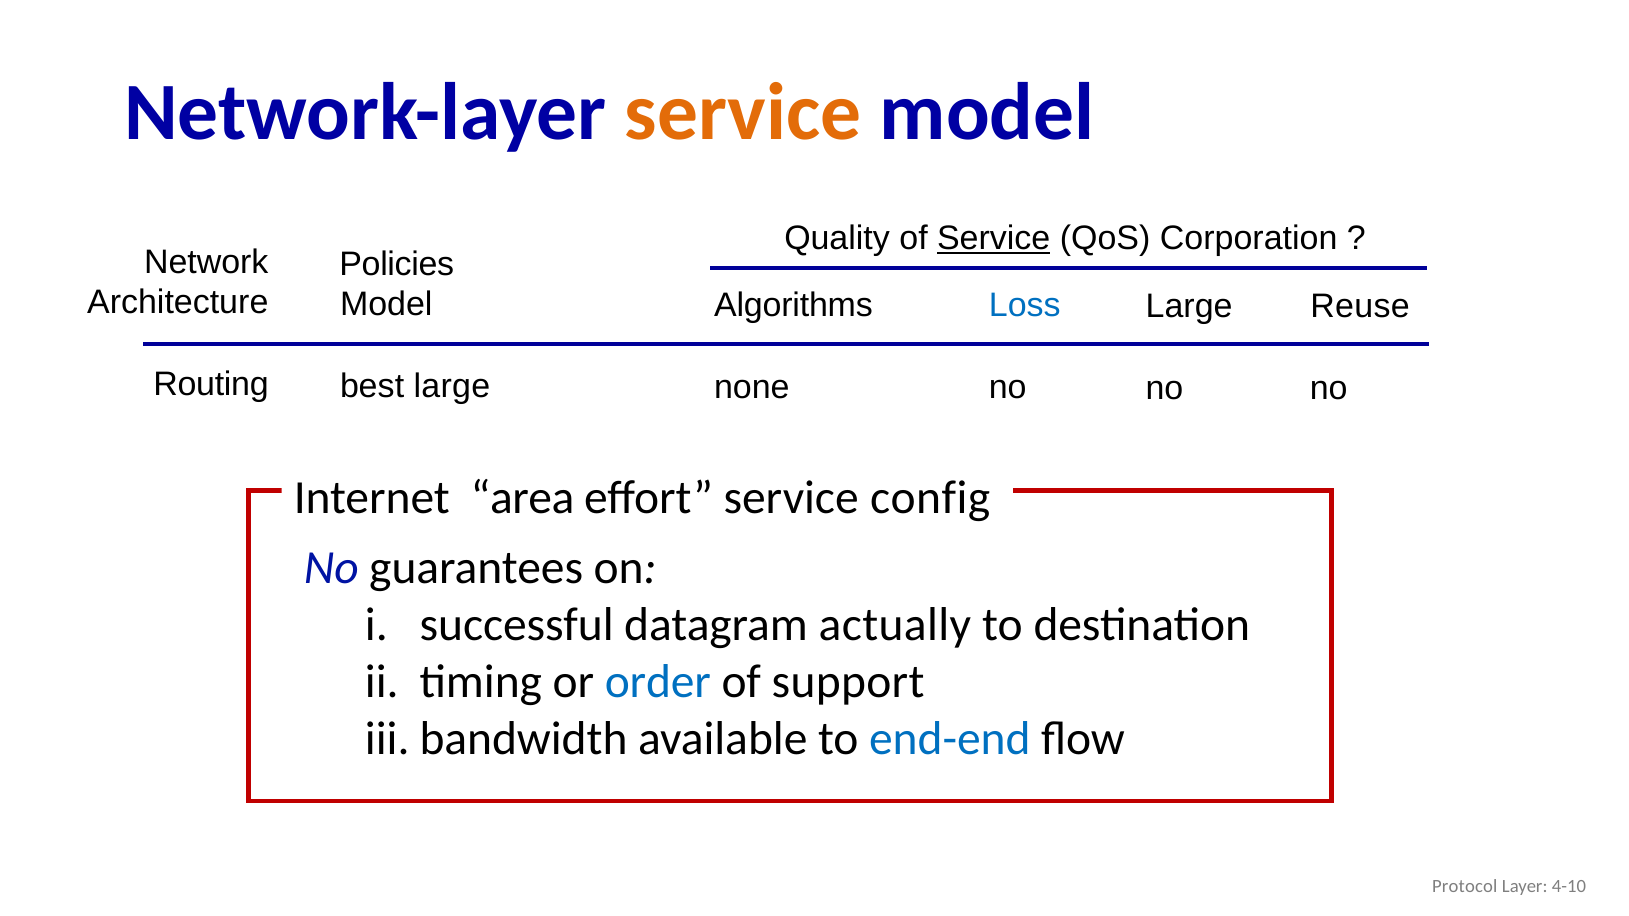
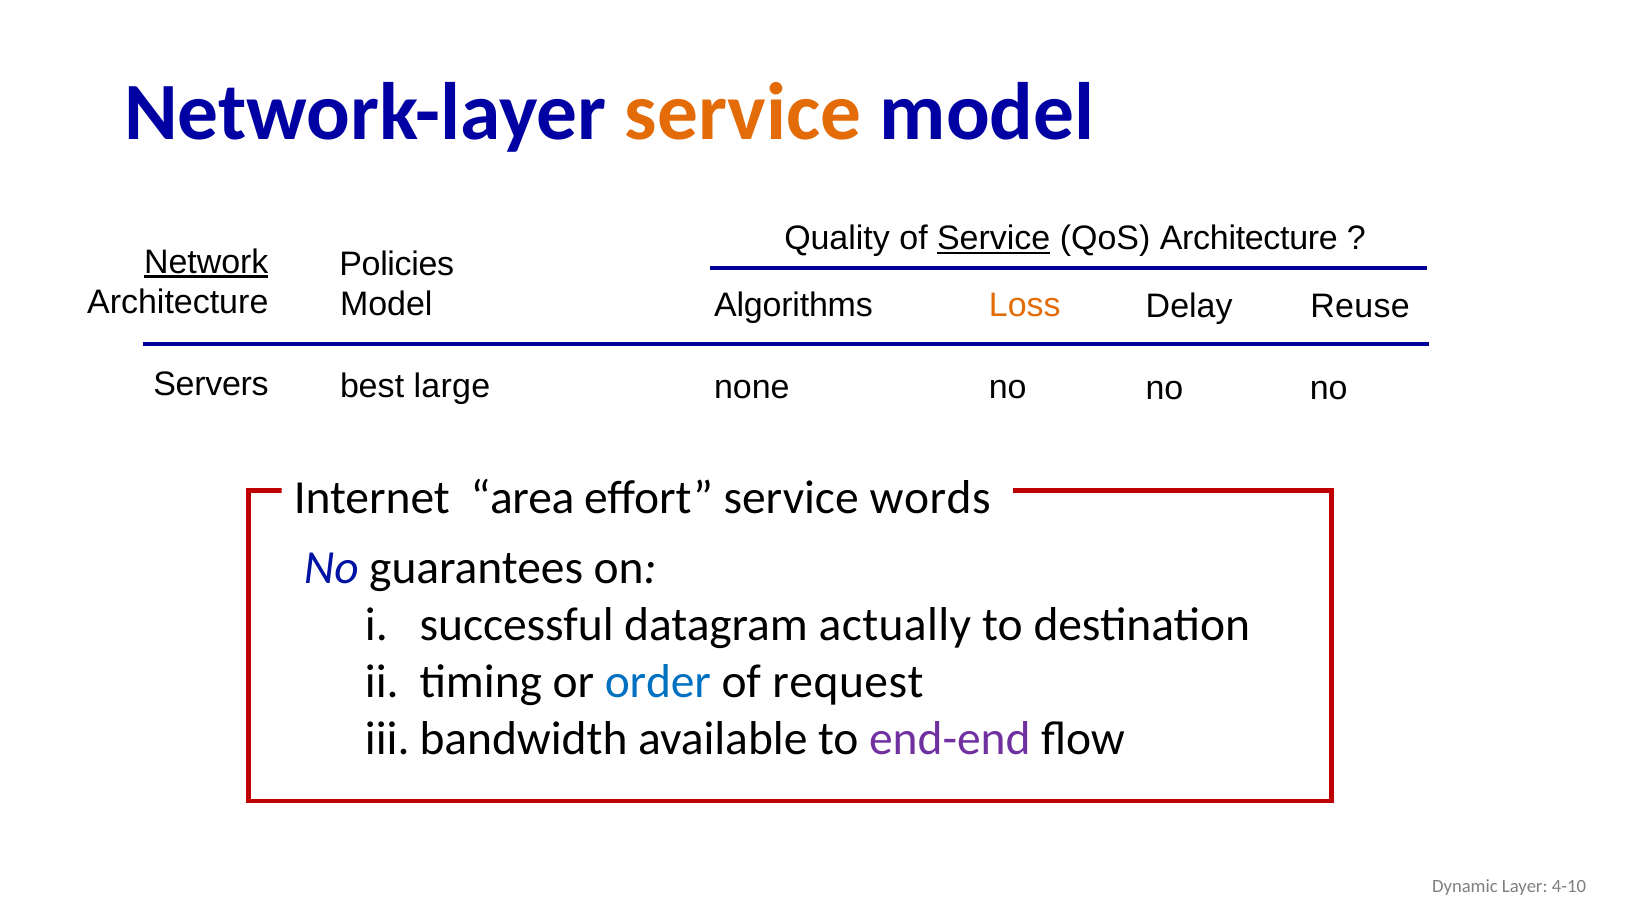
QoS Corporation: Corporation -> Architecture
Network underline: none -> present
Loss colour: blue -> orange
Large at (1189, 307): Large -> Delay
Routing: Routing -> Servers
config: config -> words
support: support -> request
end-end colour: blue -> purple
Protocol: Protocol -> Dynamic
